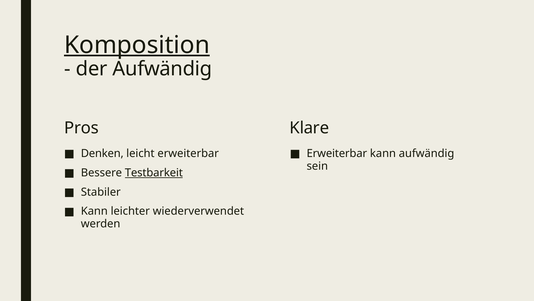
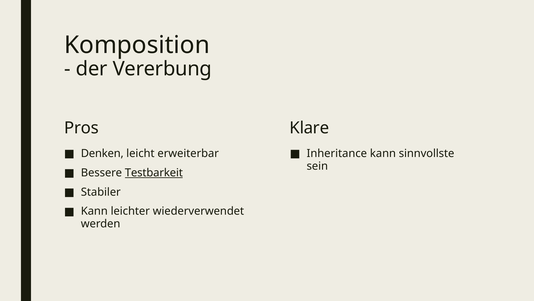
Komposition underline: present -> none
der Aufwändig: Aufwändig -> Vererbung
Erweiterbar at (337, 153): Erweiterbar -> Inheritance
kann aufwändig: aufwändig -> sinnvollste
